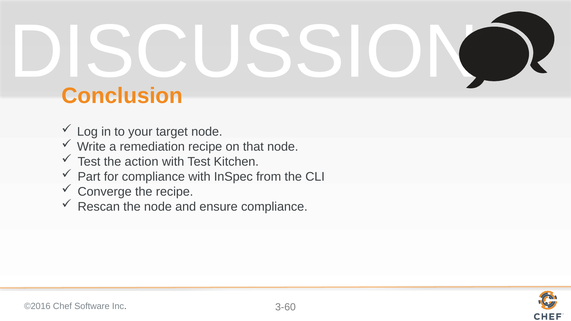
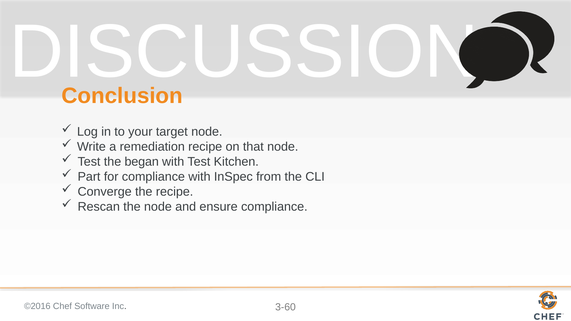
action: action -> began
